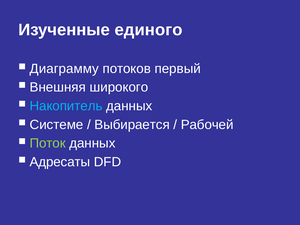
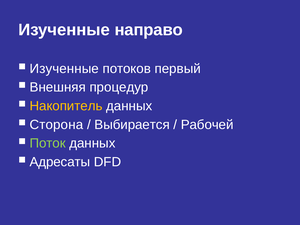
единого: единого -> направо
Диаграмму at (64, 69): Диаграмму -> Изученные
широкого: широкого -> процедур
Накопитель colour: light blue -> yellow
Системе: Системе -> Сторона
